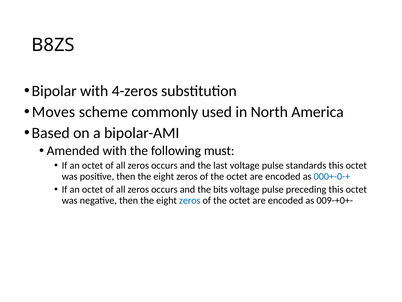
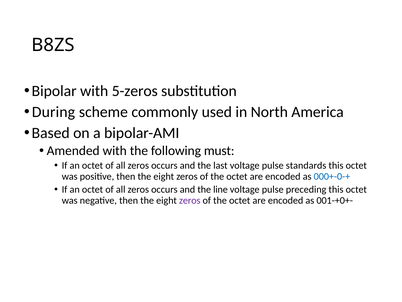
4-zeros: 4-zeros -> 5-zeros
Moves: Moves -> During
bits: bits -> line
zeros at (190, 200) colour: blue -> purple
009-+0+-: 009-+0+- -> 001-+0+-
